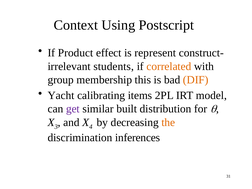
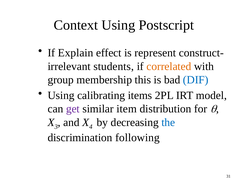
Product: Product -> Explain
DIF colour: orange -> blue
Yacht at (61, 95): Yacht -> Using
built: built -> item
the colour: orange -> blue
inferences: inferences -> following
